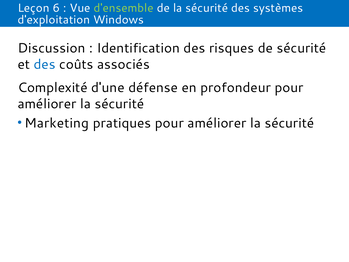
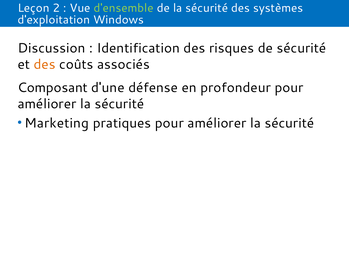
6: 6 -> 2
des at (45, 64) colour: blue -> orange
Complexité: Complexité -> Composant
